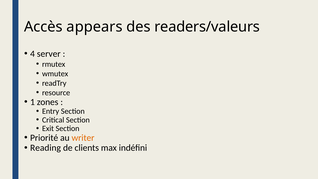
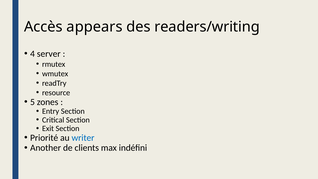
readers/valeurs: readers/valeurs -> readers/writing
1: 1 -> 5
writer colour: orange -> blue
Reading: Reading -> Another
